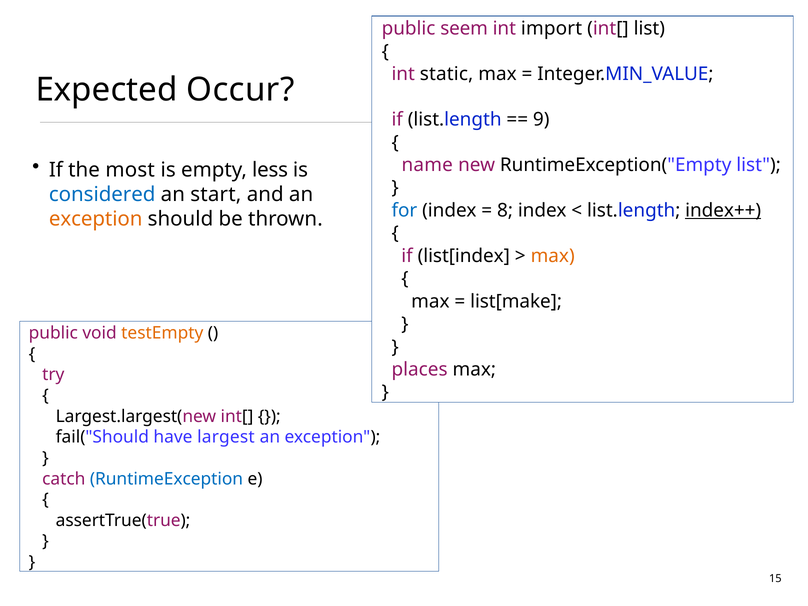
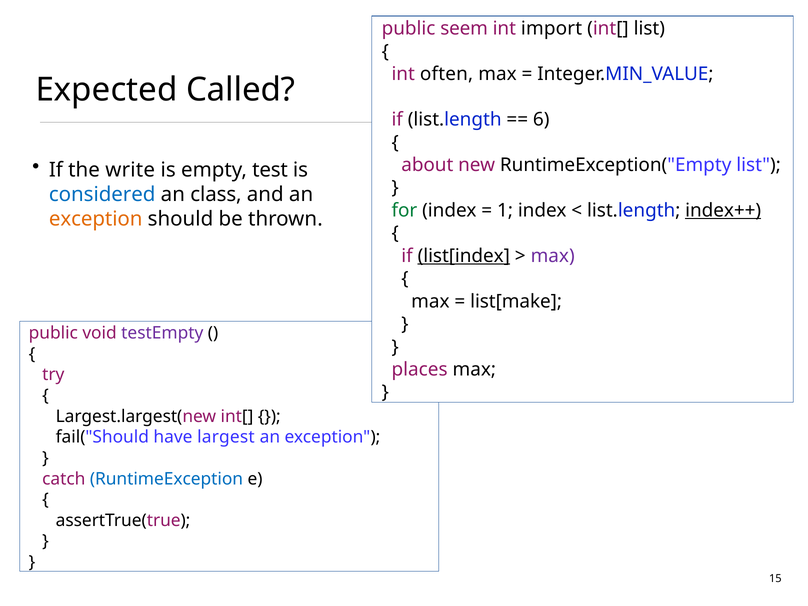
static: static -> often
Occur: Occur -> Called
9: 9 -> 6
most: most -> write
less: less -> test
name: name -> about
start: start -> class
for colour: blue -> green
8: 8 -> 1
list[index underline: none -> present
max at (553, 256) colour: orange -> purple
testEmpty colour: orange -> purple
